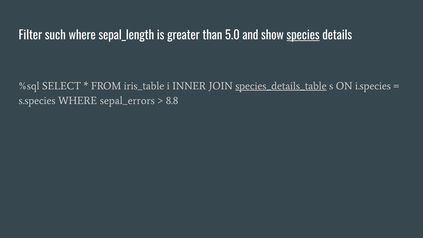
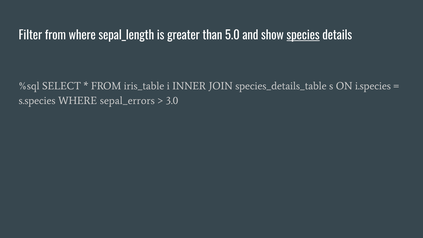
Filter such: such -> from
species_details_table underline: present -> none
8.8: 8.8 -> 3.0
